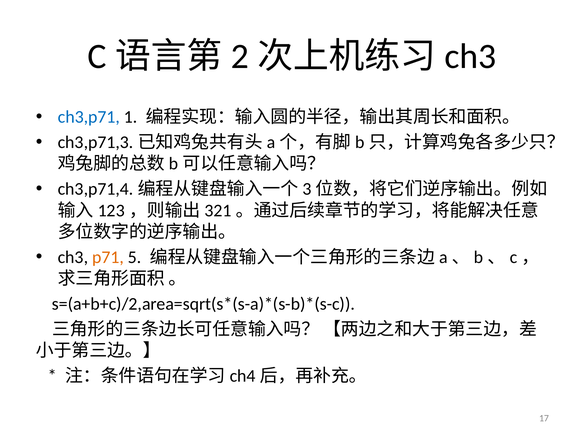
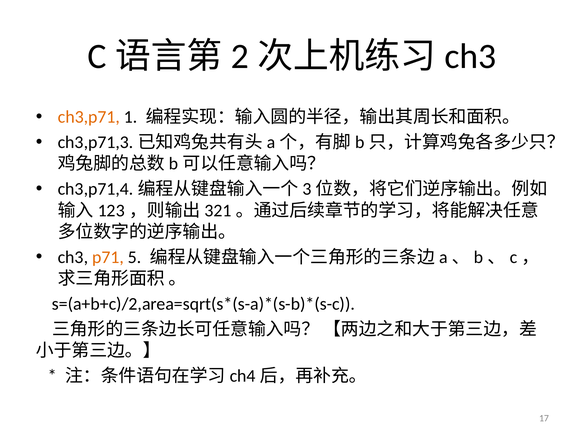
ch3,p71 colour: blue -> orange
